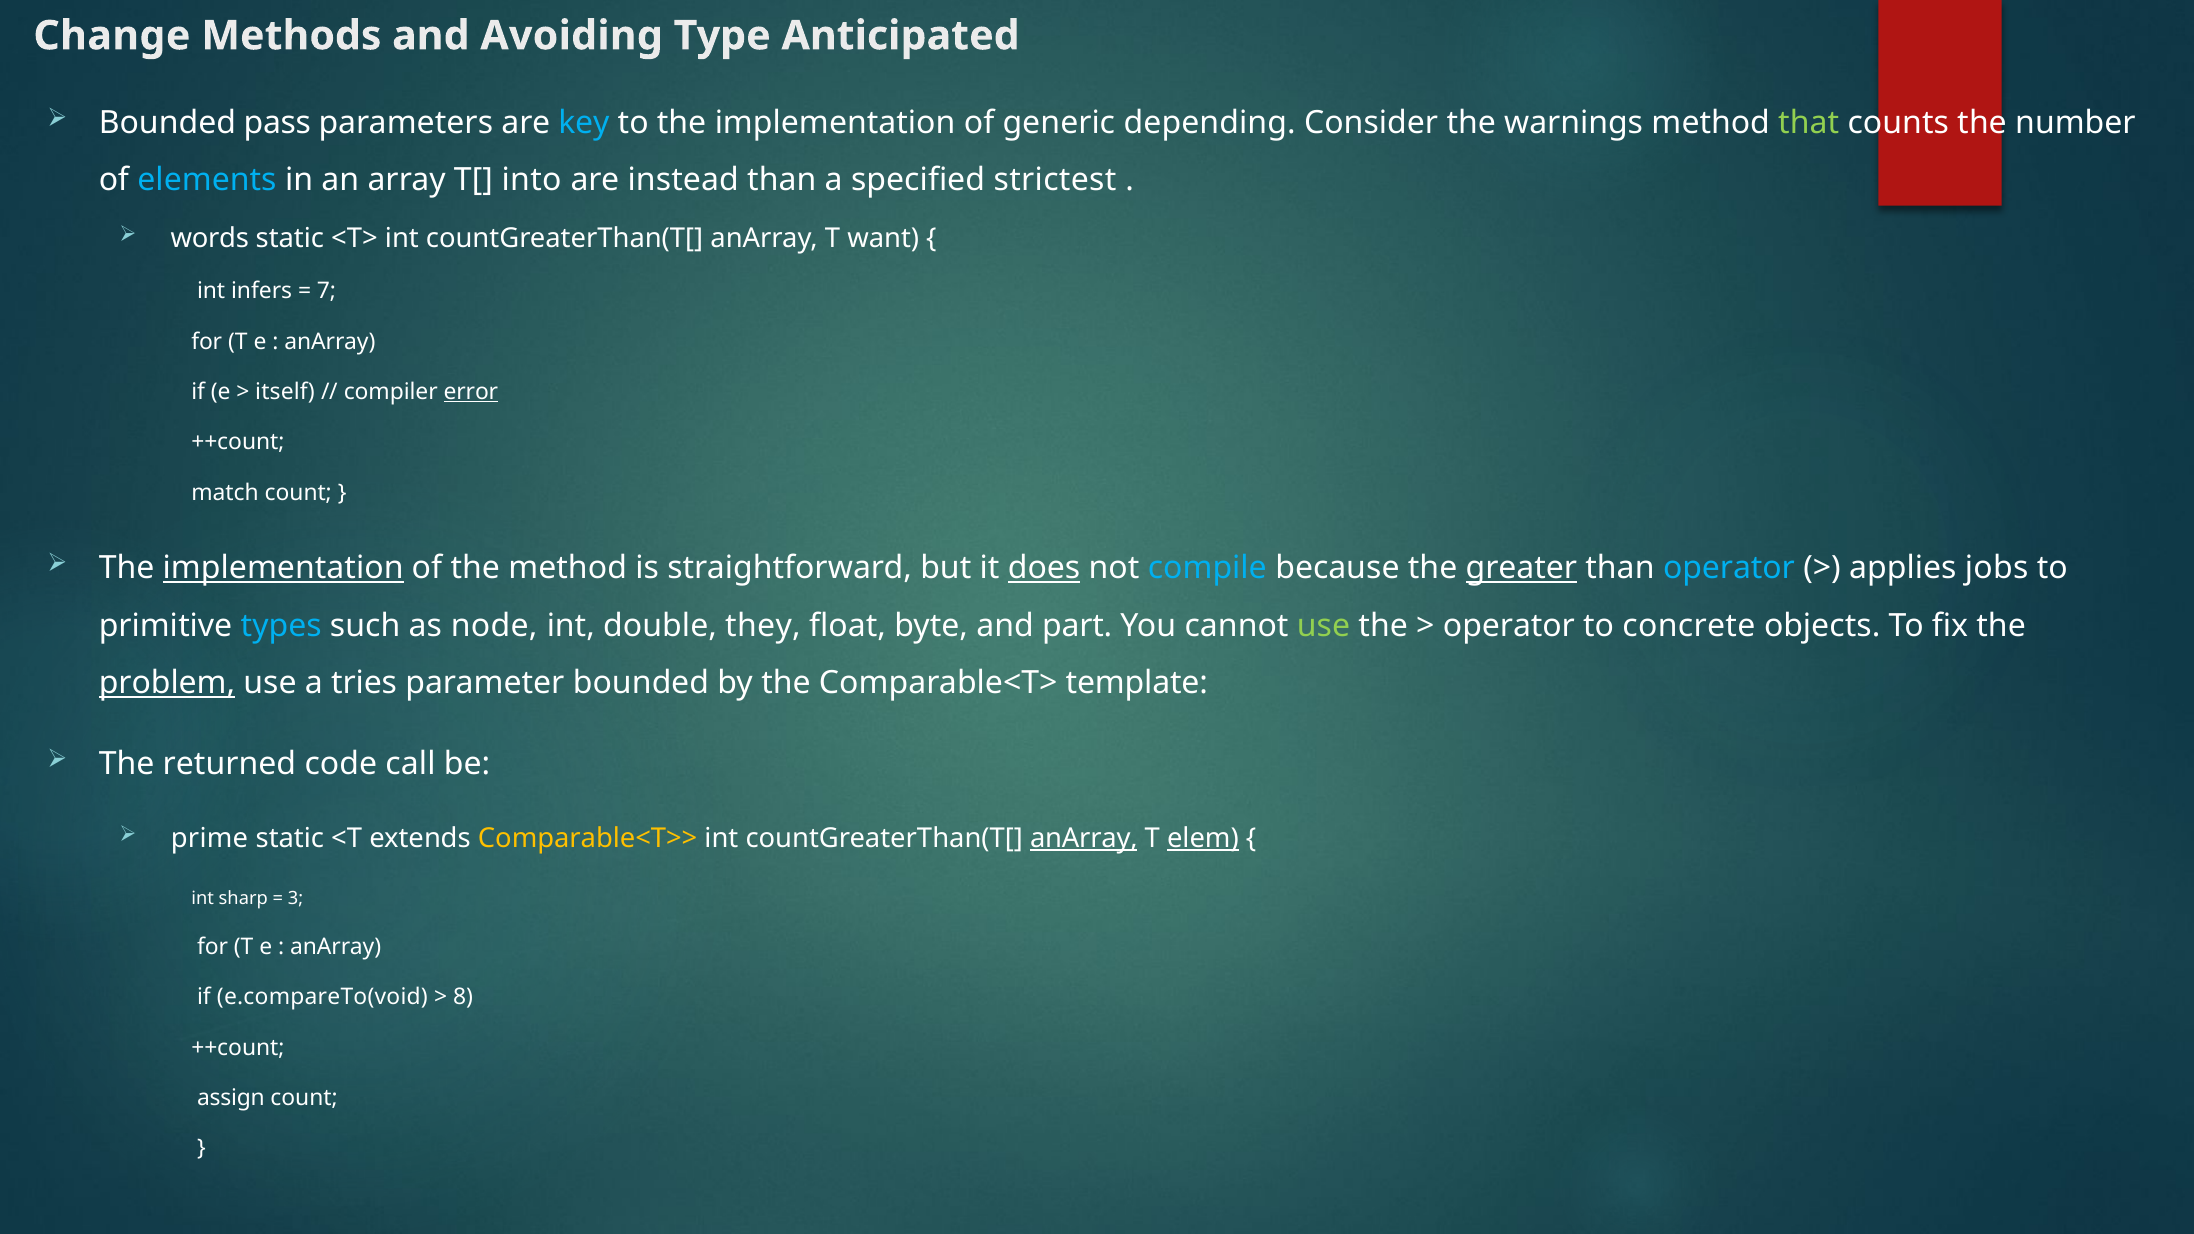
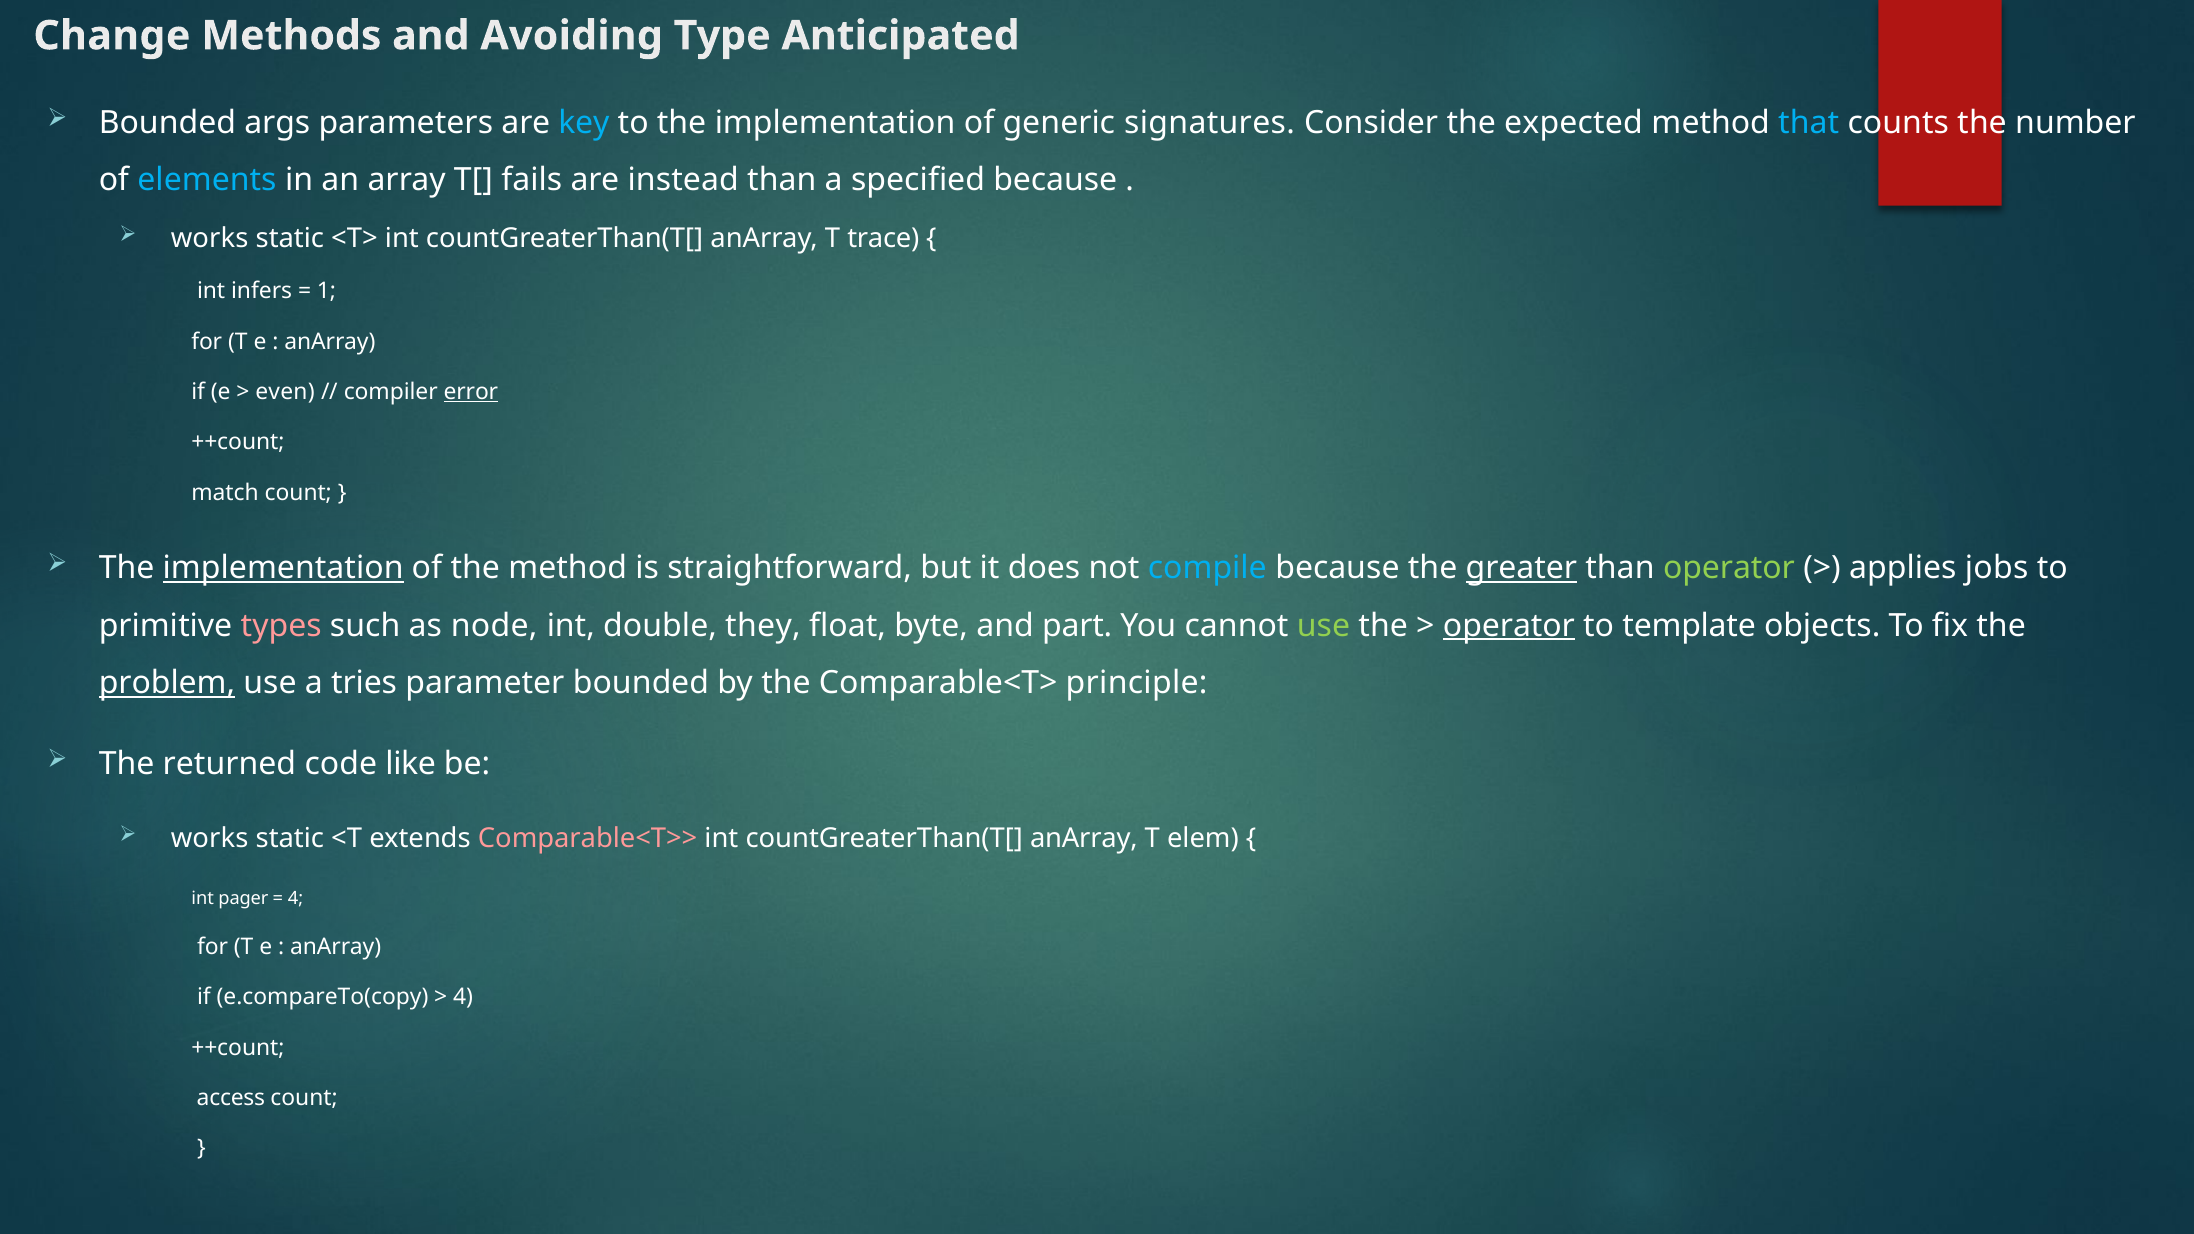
pass: pass -> args
depending: depending -> signatures
warnings: warnings -> expected
that colour: light green -> light blue
into: into -> fails
specified strictest: strictest -> because
words at (210, 238): words -> works
want: want -> trace
7: 7 -> 1
itself: itself -> even
does underline: present -> none
operator at (1729, 568) colour: light blue -> light green
types colour: light blue -> pink
operator at (1509, 626) underline: none -> present
concrete: concrete -> template
template: template -> principle
call: call -> like
prime at (209, 838): prime -> works
Comparable<T>> colour: yellow -> pink
anArray at (1084, 838) underline: present -> none
elem underline: present -> none
sharp: sharp -> pager
3 at (296, 899): 3 -> 4
e.compareTo(void: e.compareTo(void -> e.compareTo(copy
8 at (463, 997): 8 -> 4
assign: assign -> access
